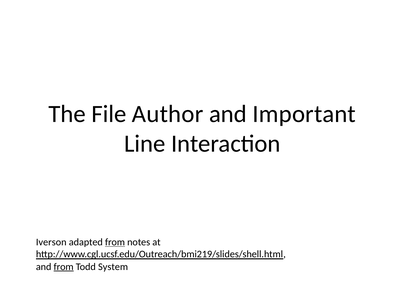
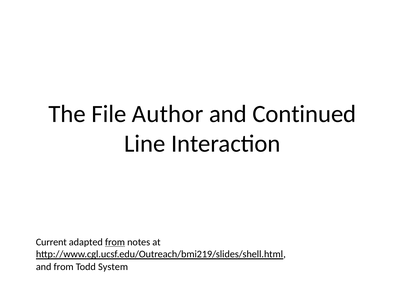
Important: Important -> Continued
Iverson: Iverson -> Current
from at (64, 266) underline: present -> none
